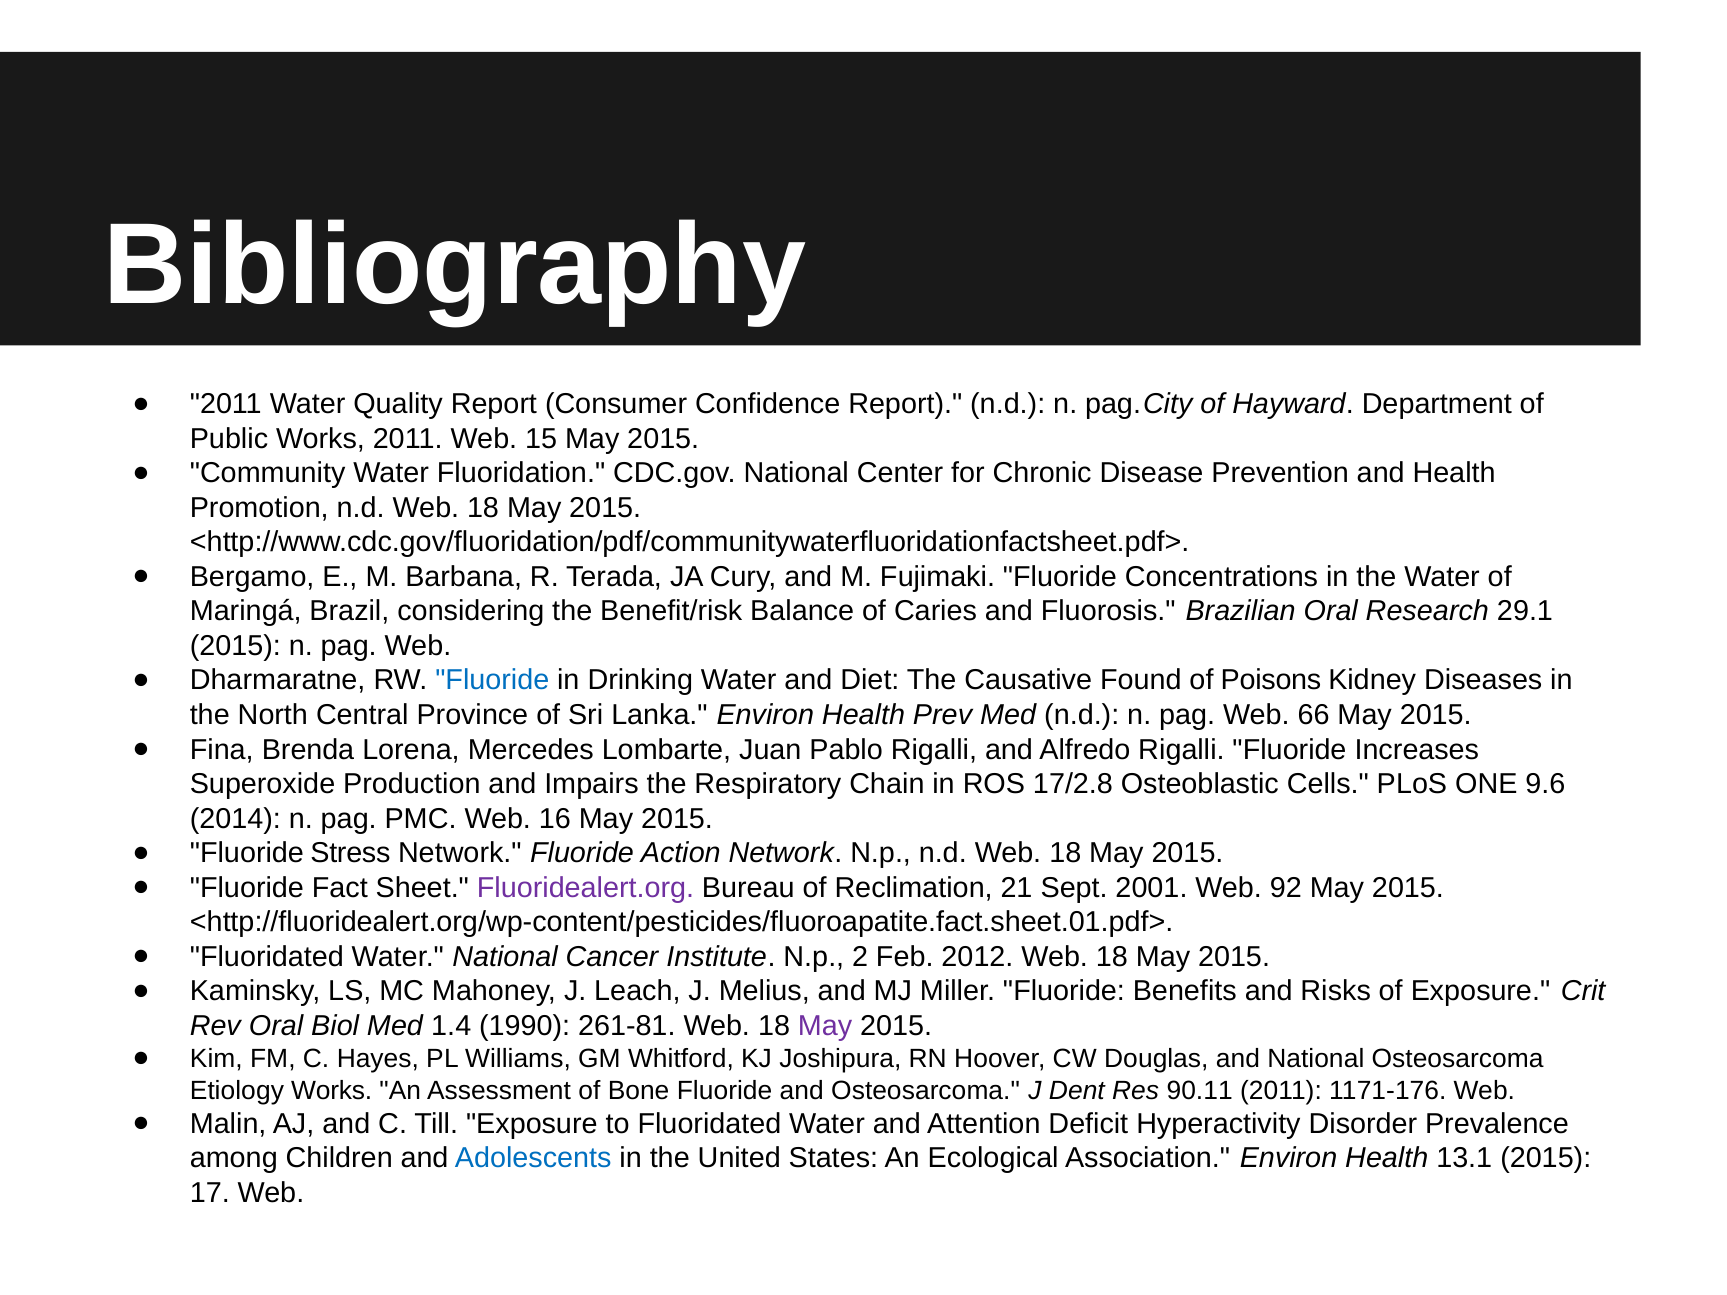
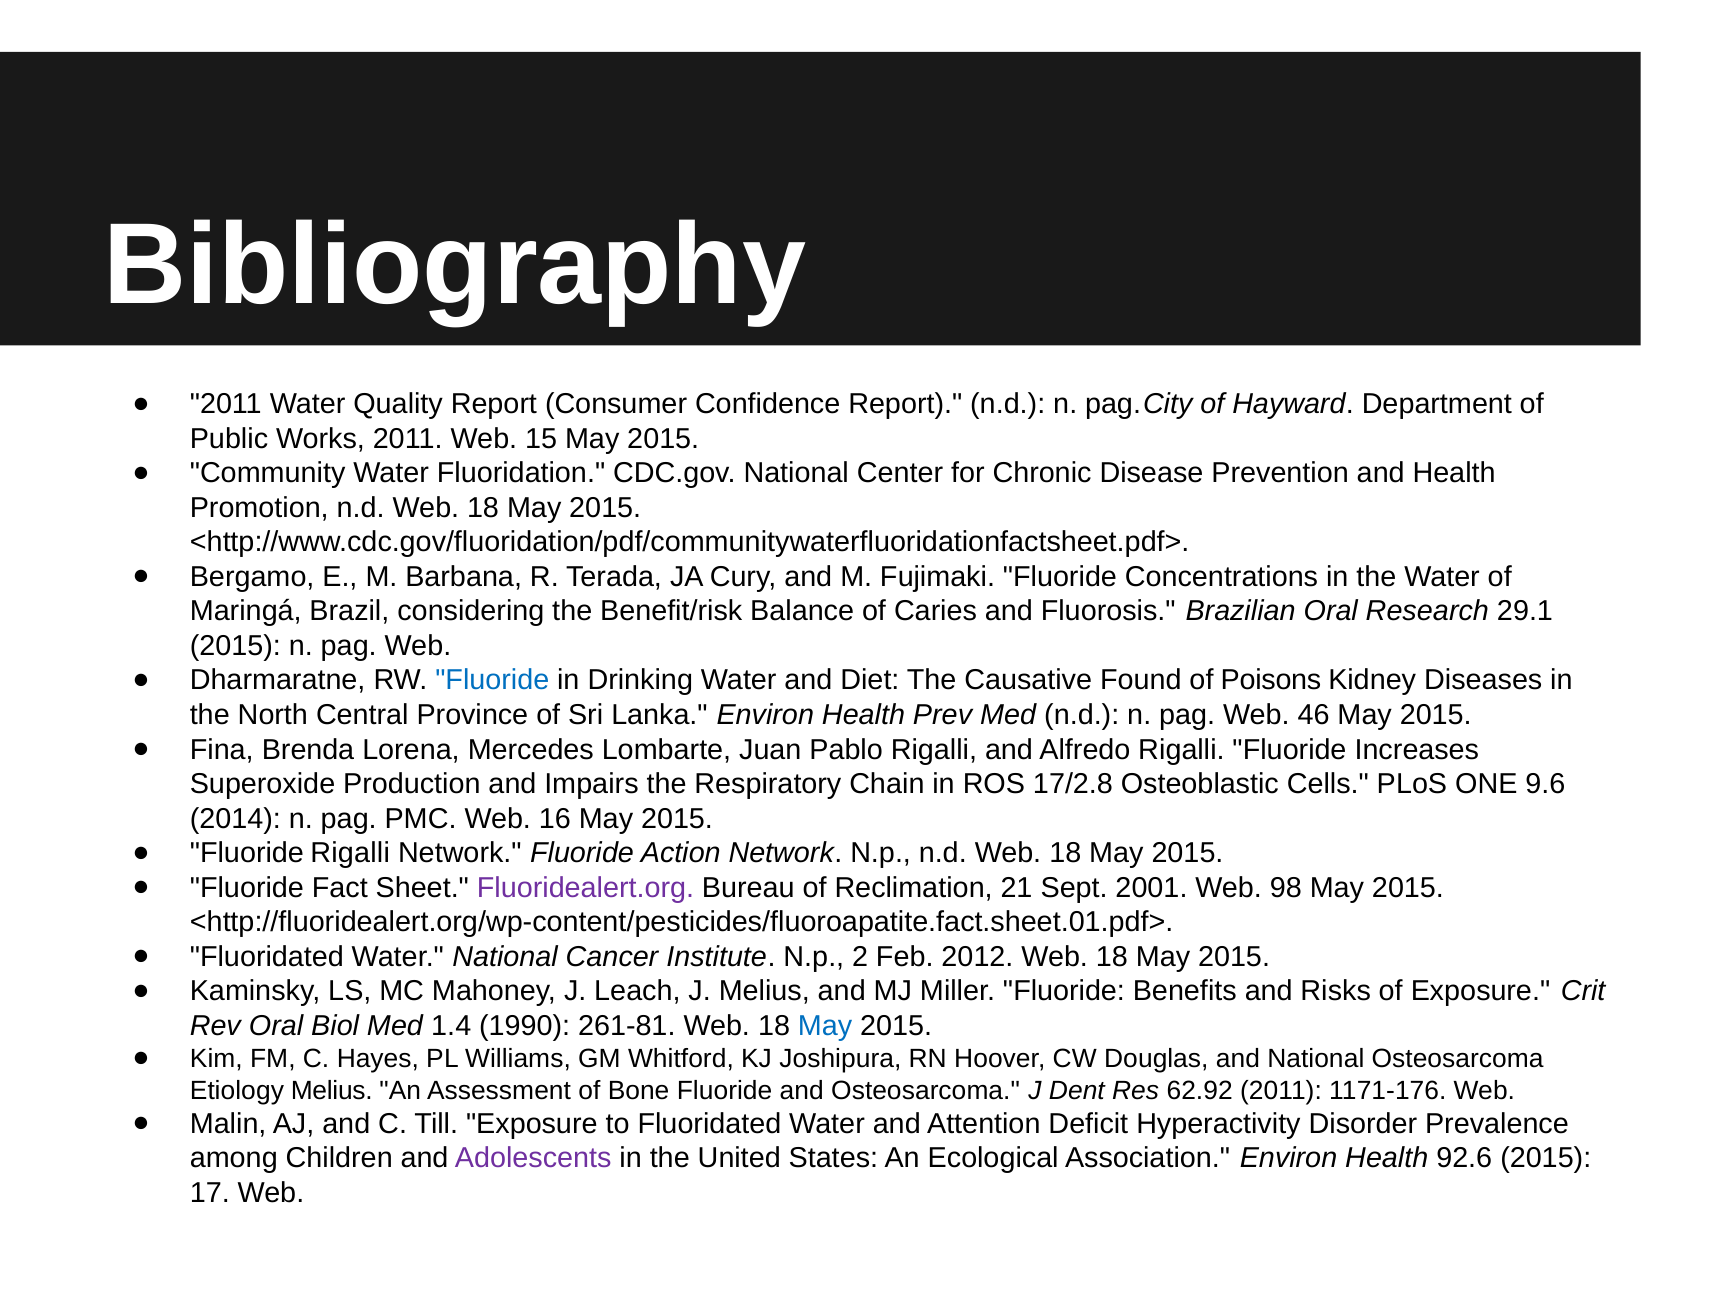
66: 66 -> 46
Fluoride Stress: Stress -> Rigalli
92: 92 -> 98
May at (825, 1026) colour: purple -> blue
Etiology Works: Works -> Melius
90.11: 90.11 -> 62.92
Adolescents colour: blue -> purple
13.1: 13.1 -> 92.6
